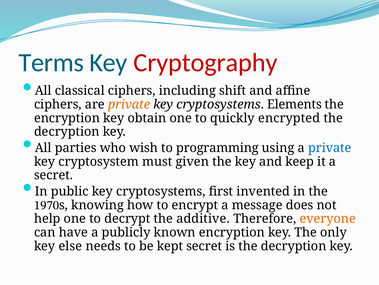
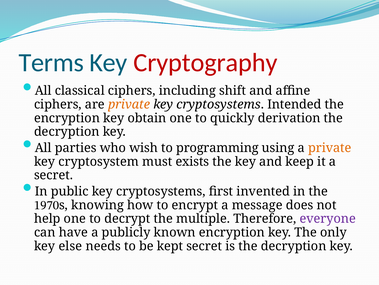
Elements: Elements -> Intended
encrypted: encrypted -> derivation
private at (330, 148) colour: blue -> orange
given: given -> exists
additive: additive -> multiple
everyone colour: orange -> purple
